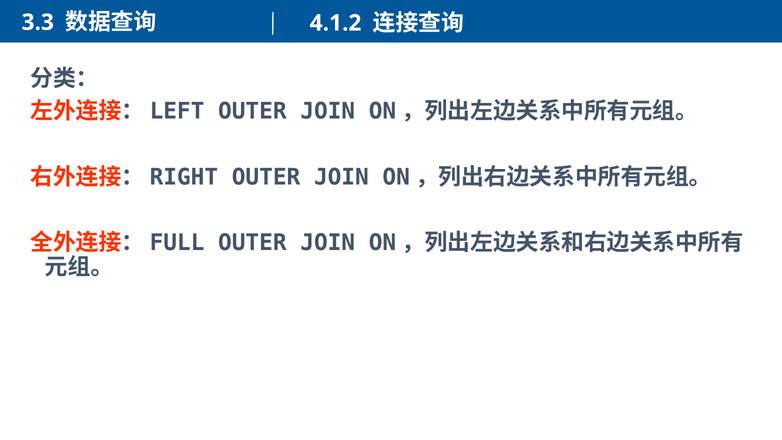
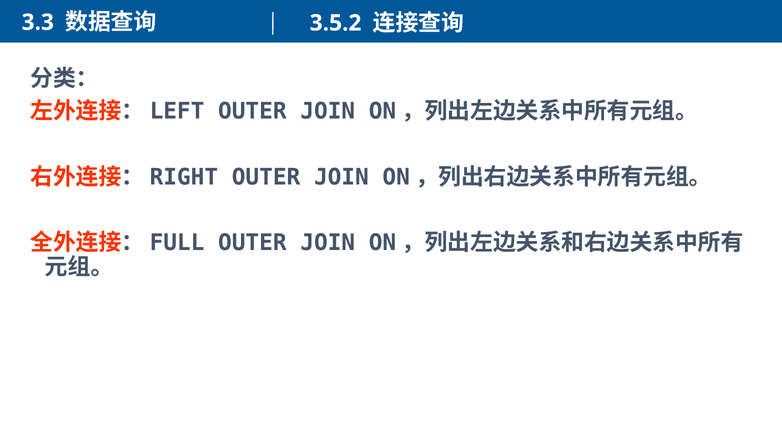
4.1.2: 4.1.2 -> 3.5.2
